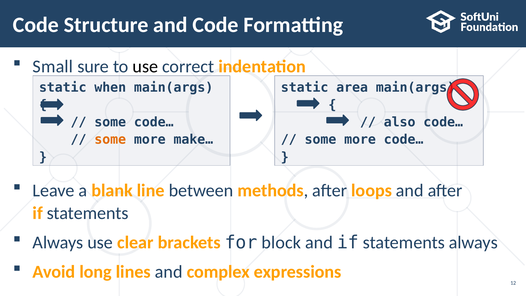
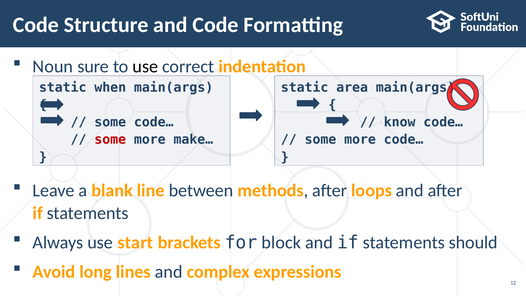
Small: Small -> Noun
also: also -> know
some at (110, 140) colour: orange -> red
clear: clear -> start
statements always: always -> should
